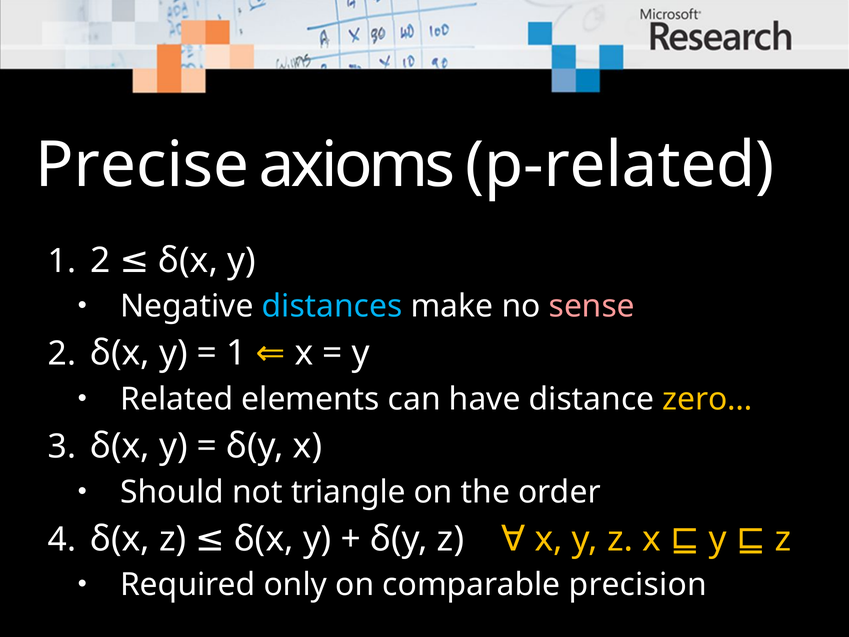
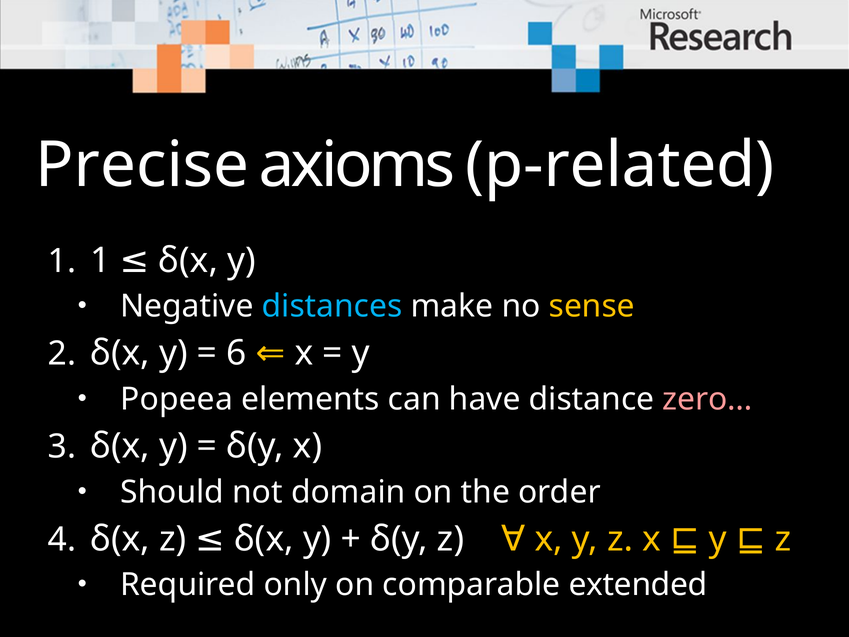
2 at (100, 260): 2 -> 1
sense colour: pink -> yellow
1 at (236, 353): 1 -> 6
Related: Related -> Popeea
zero… colour: yellow -> pink
triangle: triangle -> domain
precision: precision -> extended
